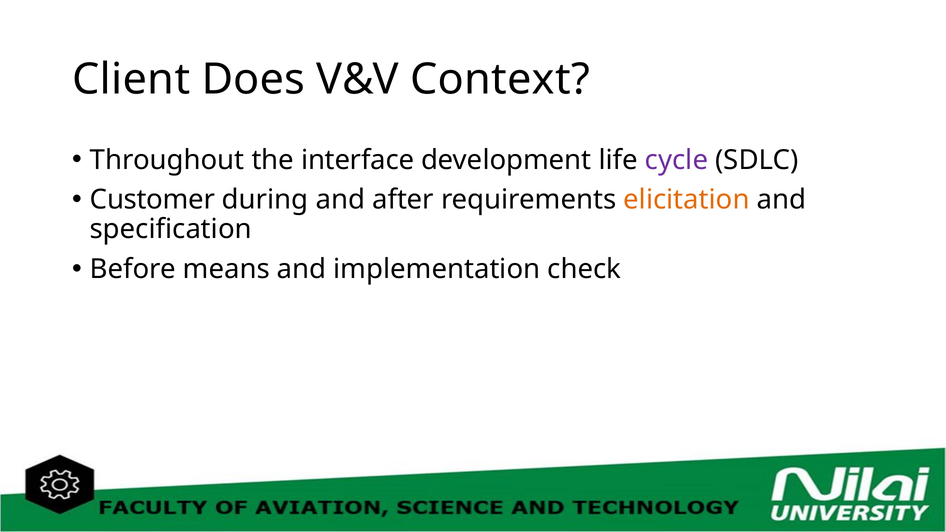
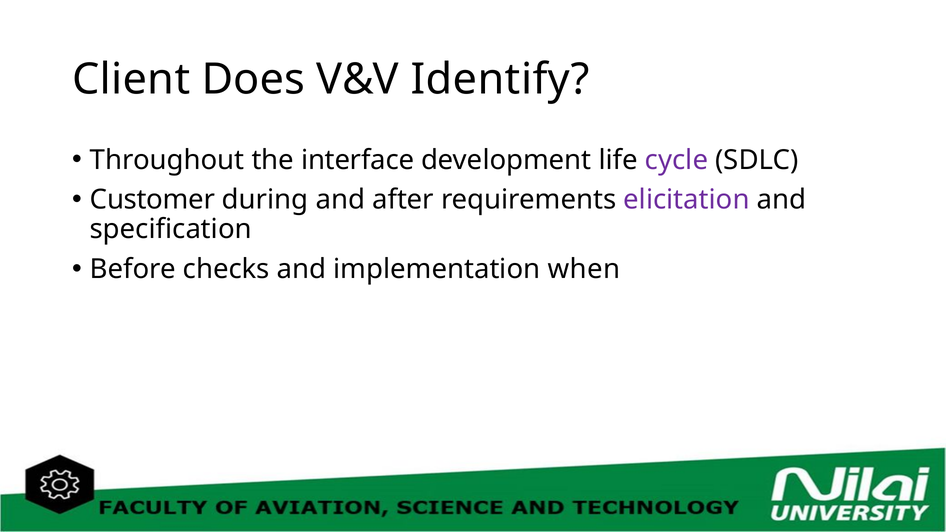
Context: Context -> Identify
elicitation colour: orange -> purple
means: means -> checks
check: check -> when
